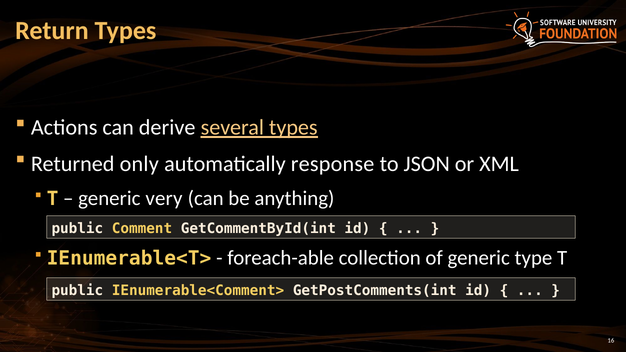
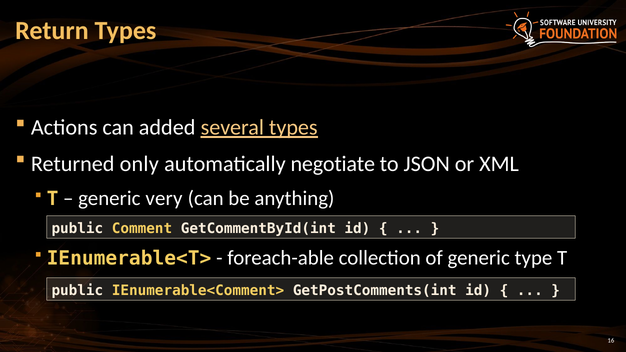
derive: derive -> added
response: response -> negotiate
